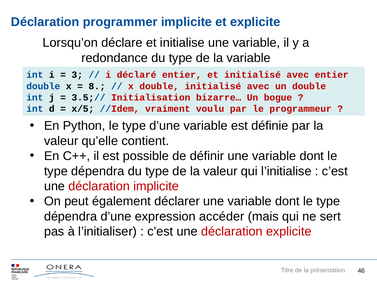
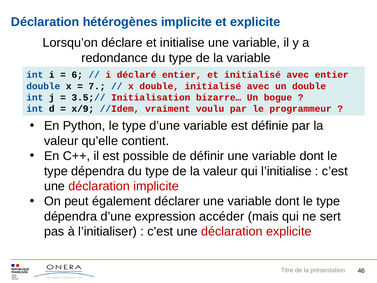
programmer: programmer -> hétérogènes
3: 3 -> 6
8: 8 -> 7
x/5: x/5 -> x/9
